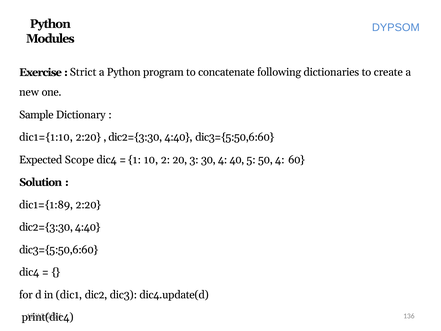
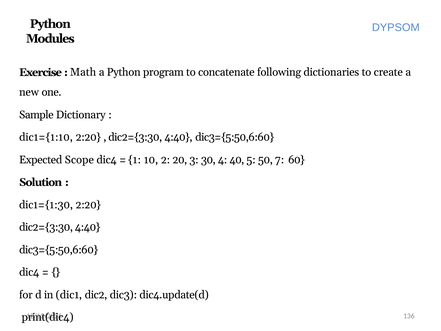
Strict: Strict -> Math
50 4: 4 -> 7
dic1={1:89: dic1={1:89 -> dic1={1:30
